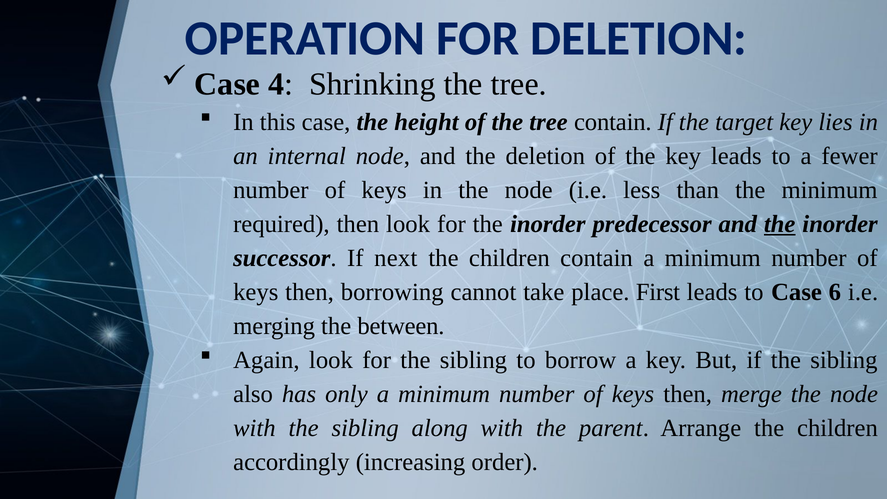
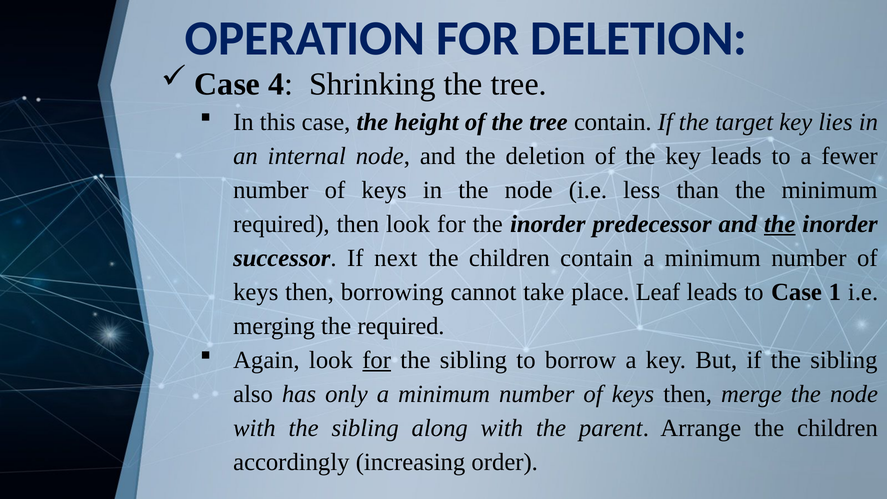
First: First -> Leaf
6: 6 -> 1
the between: between -> required
for at (377, 360) underline: none -> present
